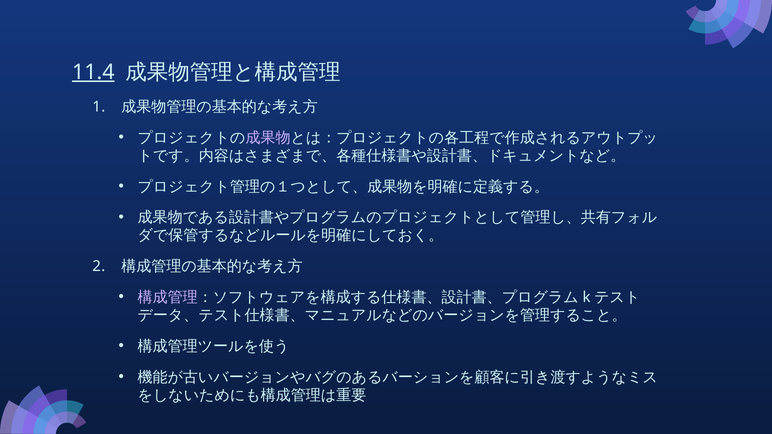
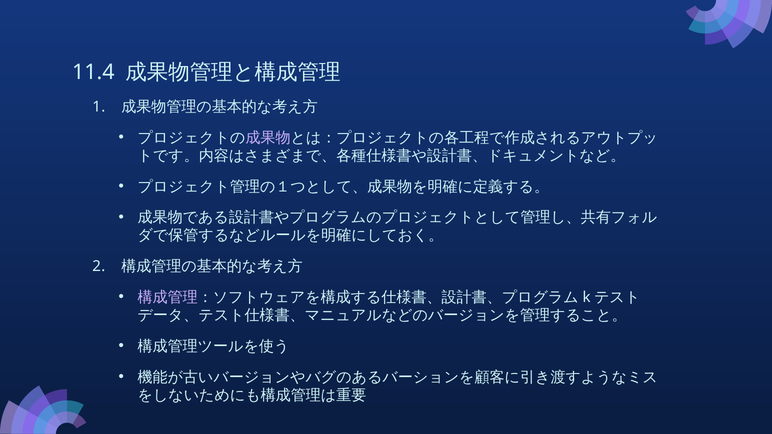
11.4 underline: present -> none
